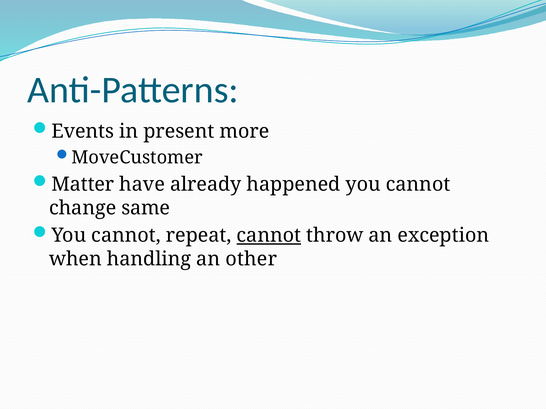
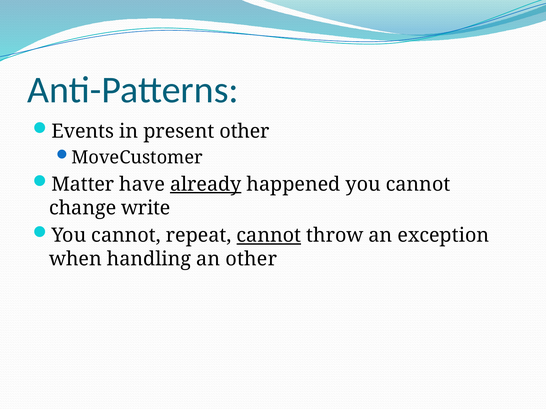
present more: more -> other
already underline: none -> present
same: same -> write
